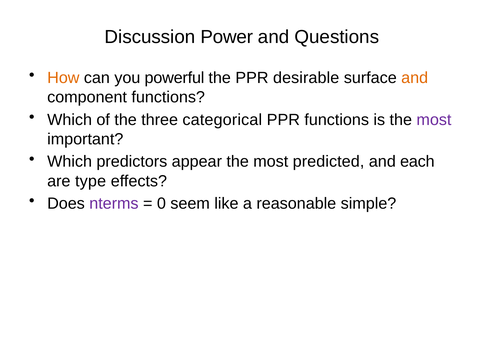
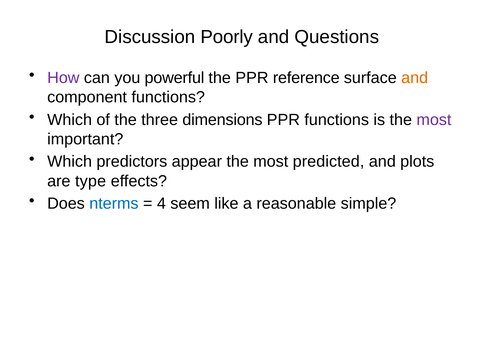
Power: Power -> Poorly
How colour: orange -> purple
desirable: desirable -> reference
categorical: categorical -> dimensions
each: each -> plots
nterms colour: purple -> blue
0: 0 -> 4
